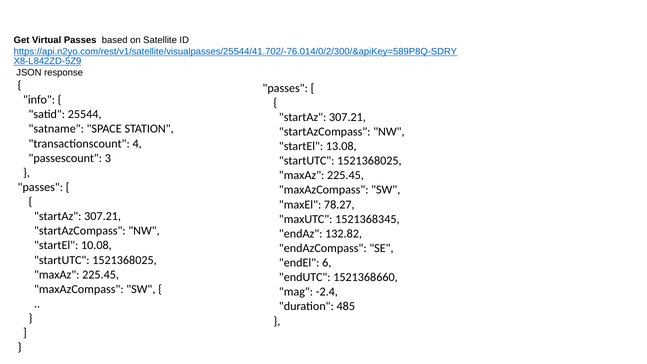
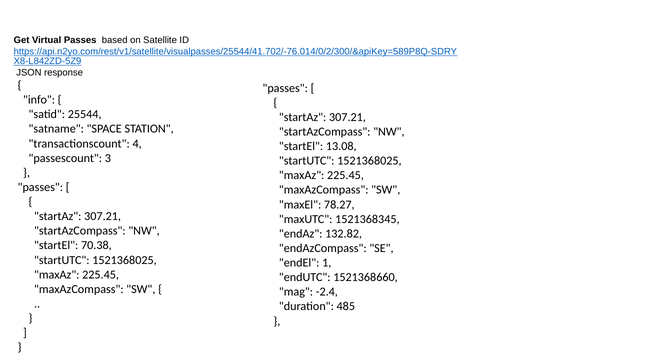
10.08: 10.08 -> 70.38
6: 6 -> 1
